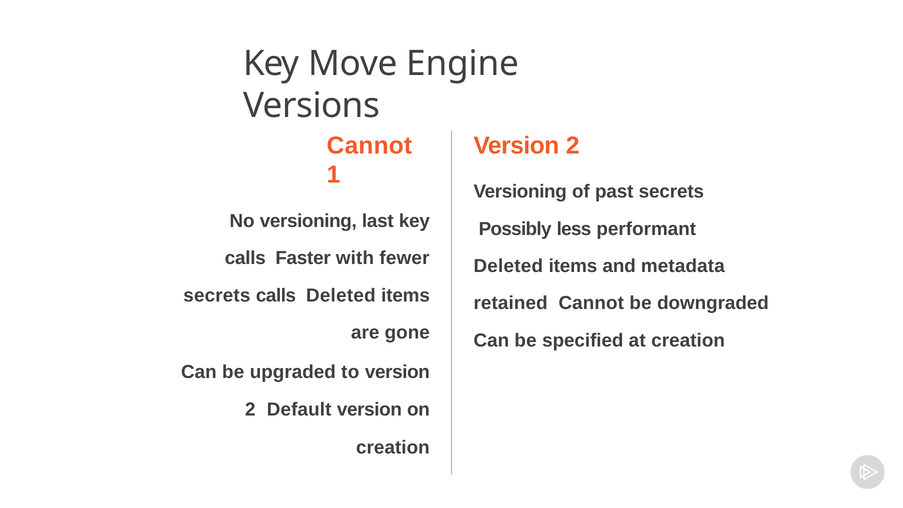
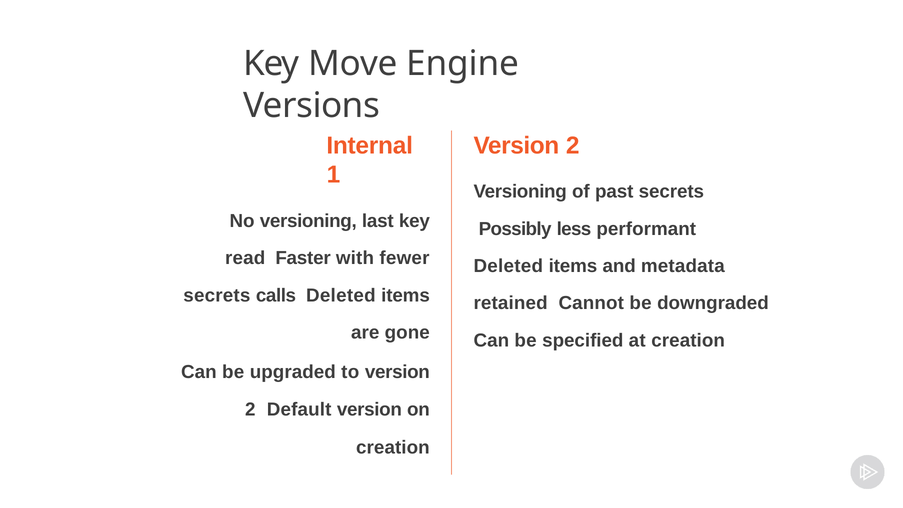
Cannot at (369, 145): Cannot -> Internal
calls at (245, 258): calls -> read
